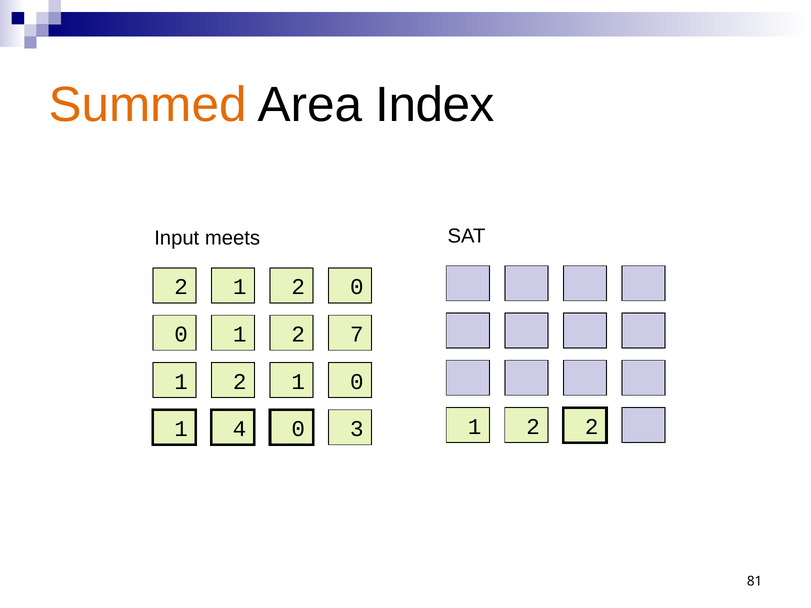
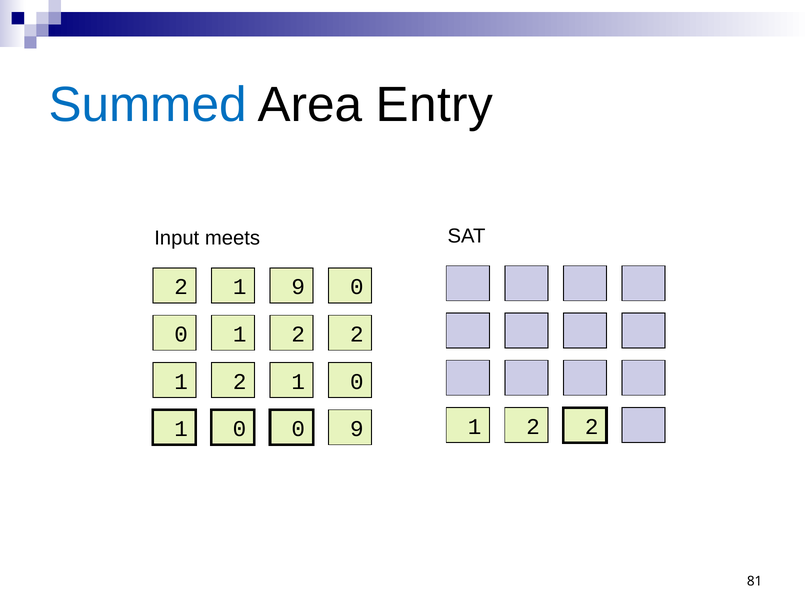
Summed colour: orange -> blue
Index: Index -> Entry
2 1 2: 2 -> 9
0 1 2 7: 7 -> 2
4 at (239, 429): 4 -> 0
0 3: 3 -> 9
